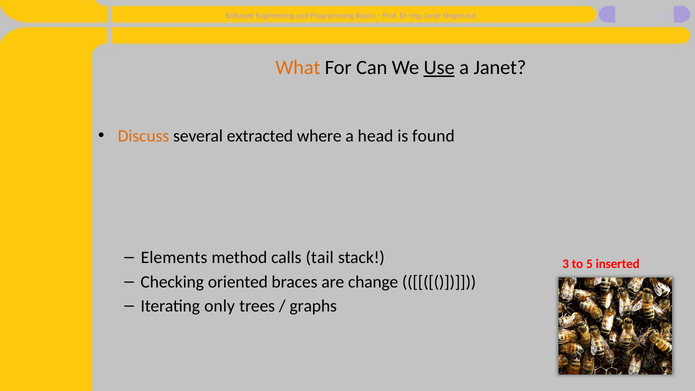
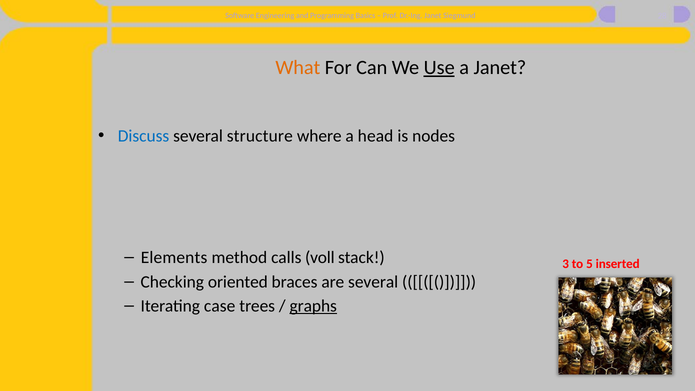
Discuss colour: orange -> blue
extracted: extracted -> structure
found: found -> nodes
tail: tail -> voll
are change: change -> several
only: only -> case
graphs underline: none -> present
